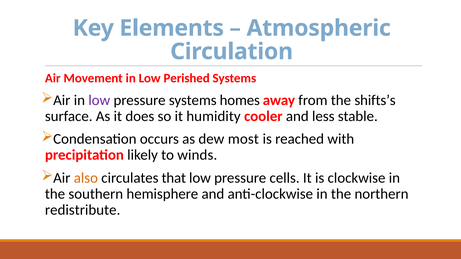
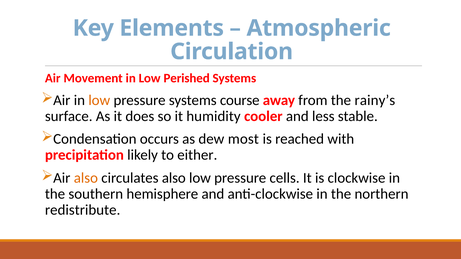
low at (99, 100) colour: purple -> orange
homes: homes -> course
shifts’s: shifts’s -> rainy’s
winds: winds -> either
circulates that: that -> also
